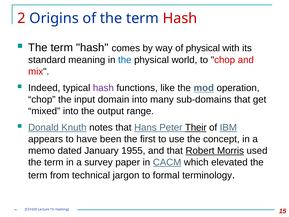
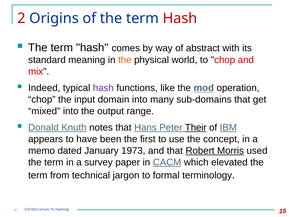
of physical: physical -> abstract
the at (125, 60) colour: blue -> orange
1955: 1955 -> 1973
